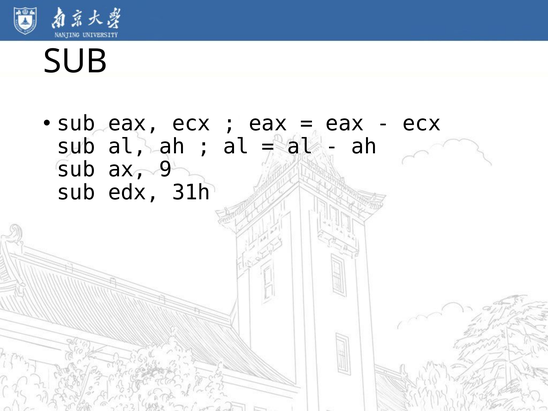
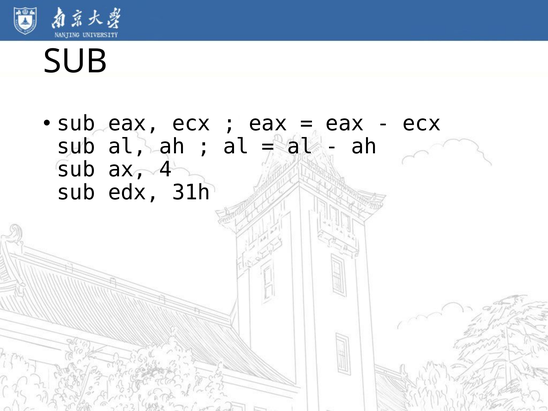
9: 9 -> 4
